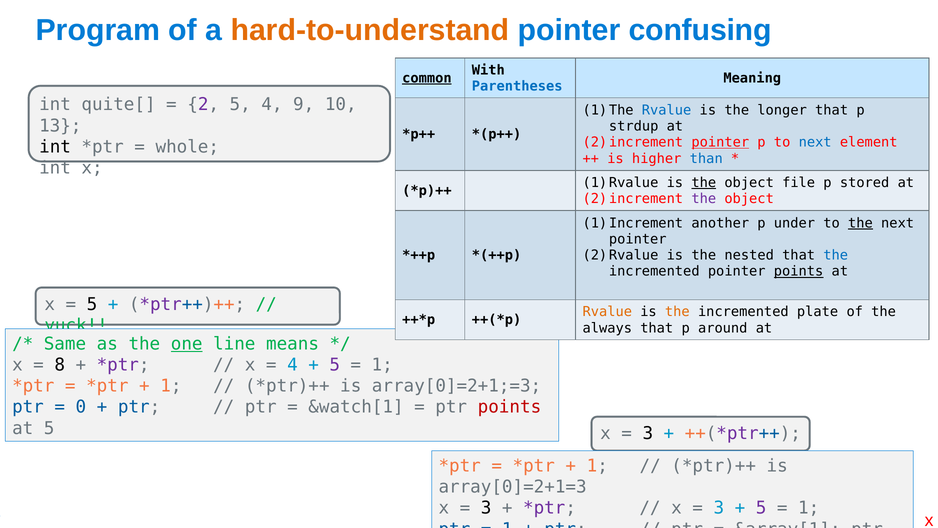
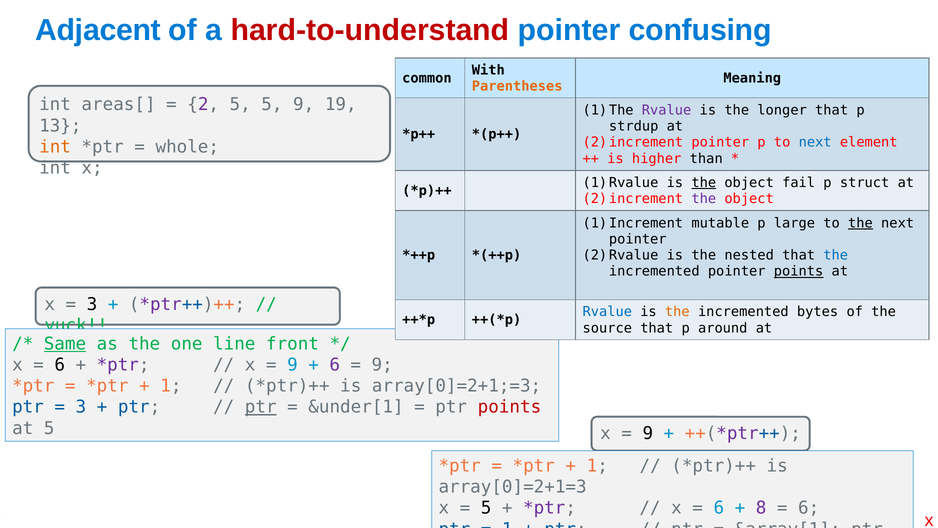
Program: Program -> Adjacent
hard-to-understand colour: orange -> red
common underline: present -> none
Parentheses colour: blue -> orange
quite[: quite[ -> areas[
5 4: 4 -> 5
10: 10 -> 19
Rvalue at (667, 110) colour: blue -> purple
pointer at (720, 142) underline: present -> none
int at (55, 147) colour: black -> orange
than colour: blue -> black
file: file -> fail
stored: stored -> struct
another: another -> mutable
under: under -> large
5 at (92, 304): 5 -> 3
Rvalue at (607, 312) colour: orange -> blue
plate: plate -> bytes
always: always -> source
Same underline: none -> present
one underline: present -> none
means: means -> front
8 at (60, 365): 8 -> 6
4 at (292, 365): 4 -> 9
5 at (335, 365): 5 -> 6
1 at (382, 365): 1 -> 9
0 at (81, 407): 0 -> 3
ptr at (261, 407) underline: none -> present
&watch[1: &watch[1 -> &under[1
3 at (648, 433): 3 -> 9
3 at (486, 508): 3 -> 5
3 at (719, 508): 3 -> 6
5 at (761, 508): 5 -> 8
1 at (809, 508): 1 -> 6
